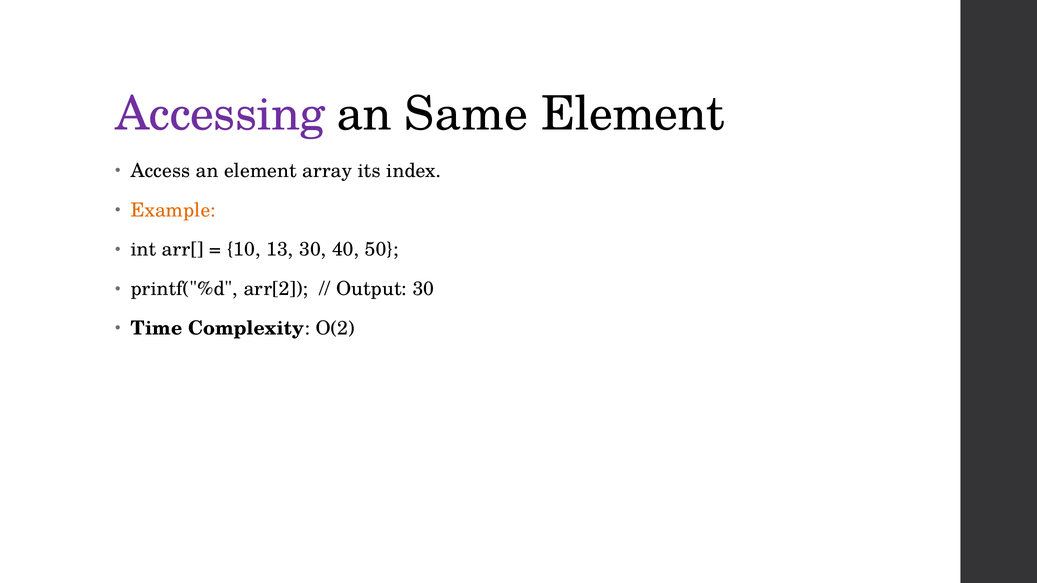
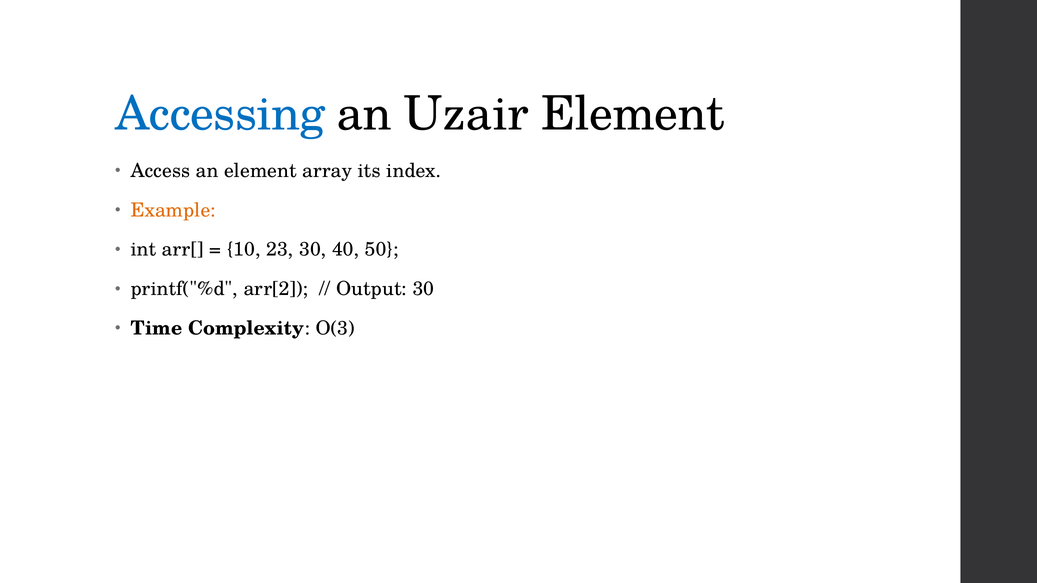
Accessing colour: purple -> blue
Same: Same -> Uzair
13: 13 -> 23
O(2: O(2 -> O(3
